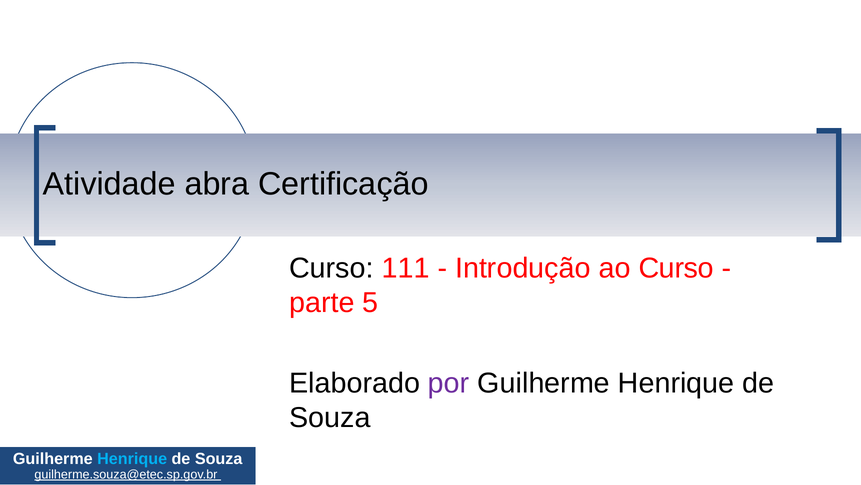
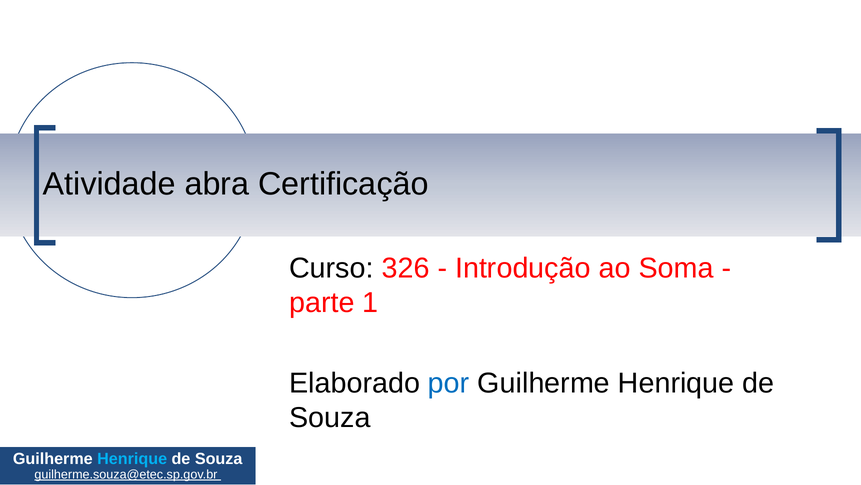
111: 111 -> 326
ao Curso: Curso -> Soma
5: 5 -> 1
por colour: purple -> blue
